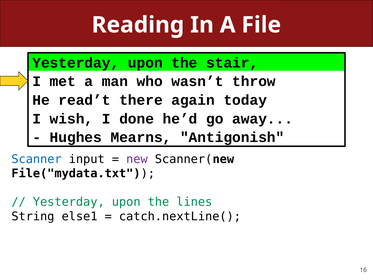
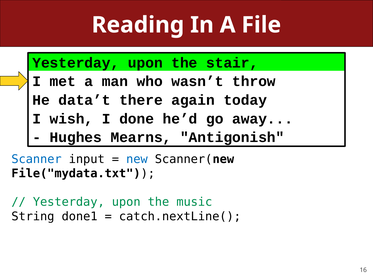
read’t: read’t -> data’t
new colour: purple -> blue
lines: lines -> music
else1: else1 -> done1
